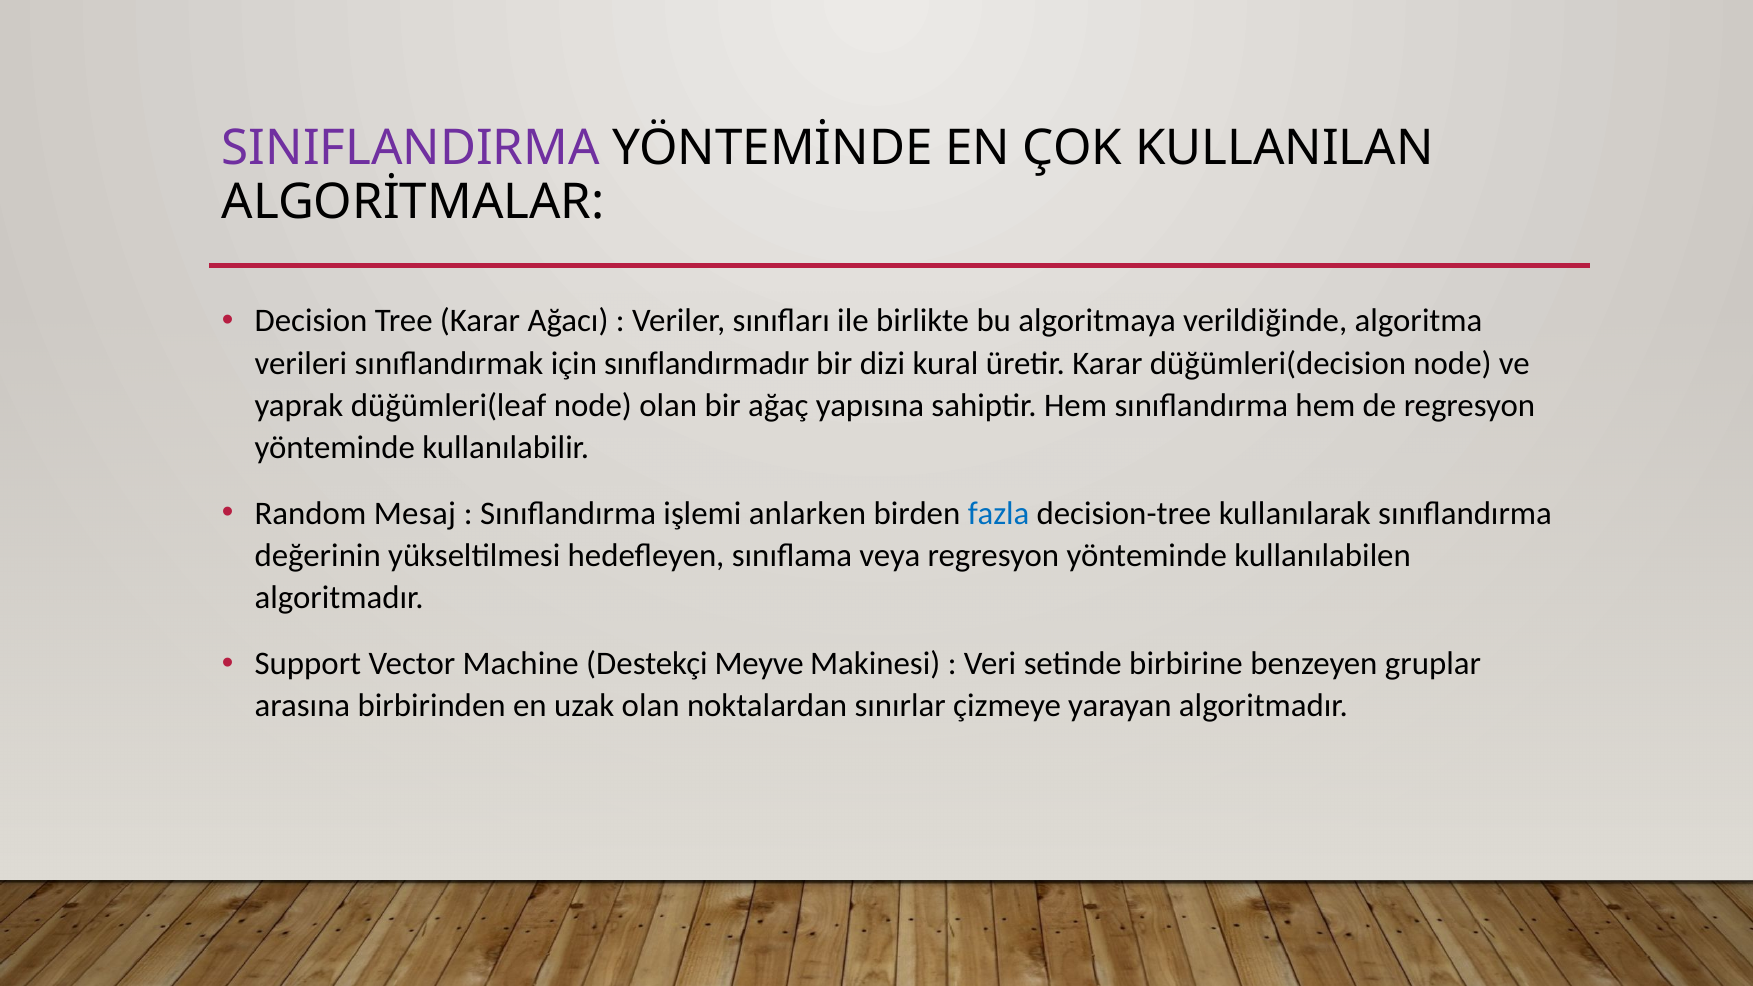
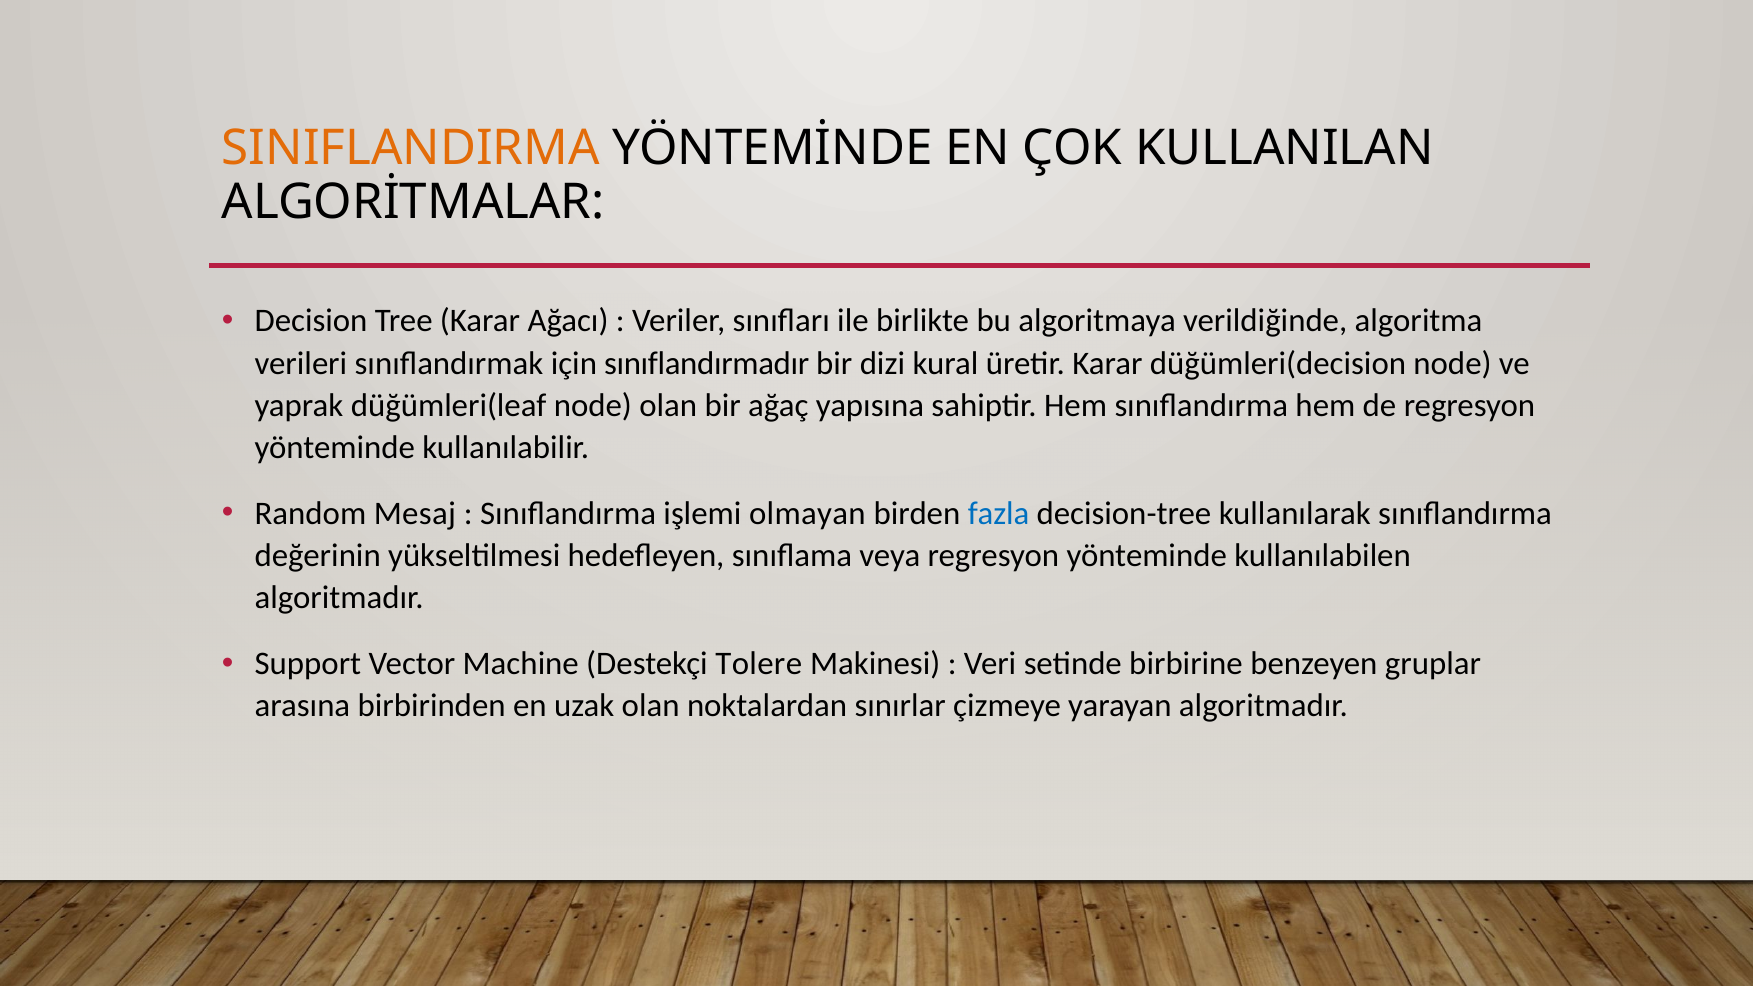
SINIFLANDIRMA colour: purple -> orange
anlarken: anlarken -> olmayan
Meyve: Meyve -> Tolere
